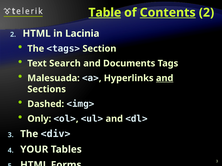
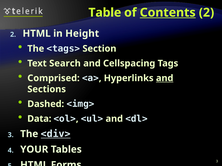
Table underline: present -> none
Lacinia: Lacinia -> Height
Documents: Documents -> Cellspacing
Malesuada: Malesuada -> Comprised
Only: Only -> Data
<div> underline: none -> present
